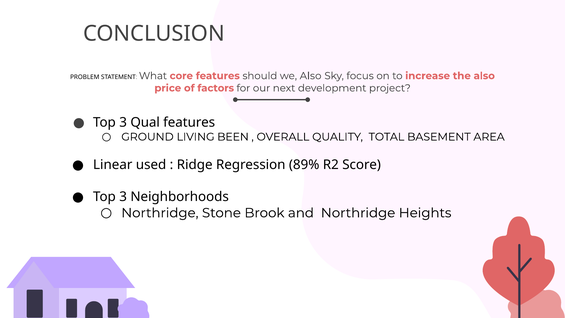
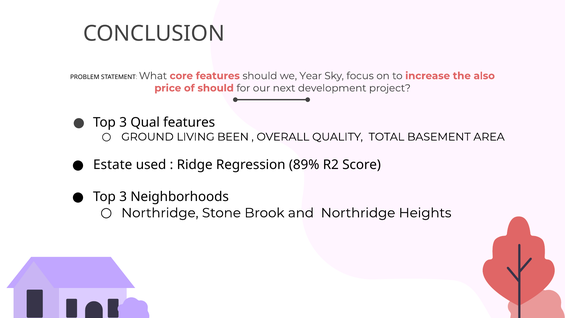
we Also: Also -> Year
of factors: factors -> should
Linear: Linear -> Estate
